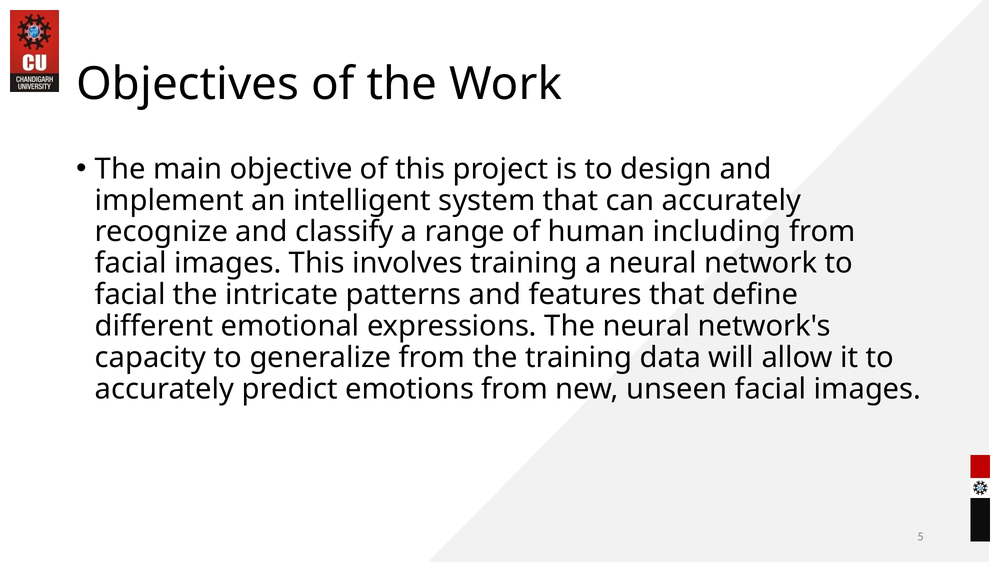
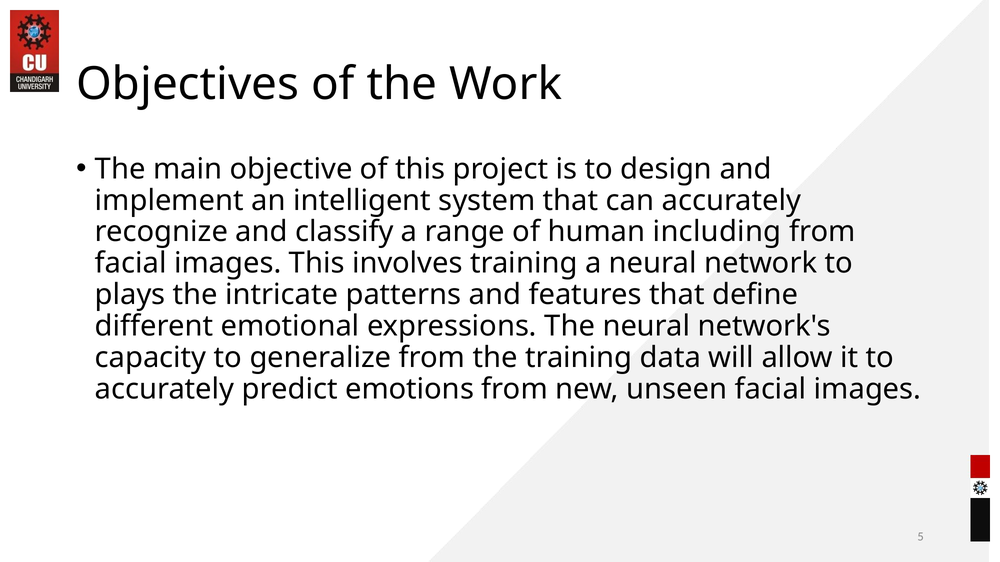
facial at (130, 295): facial -> plays
